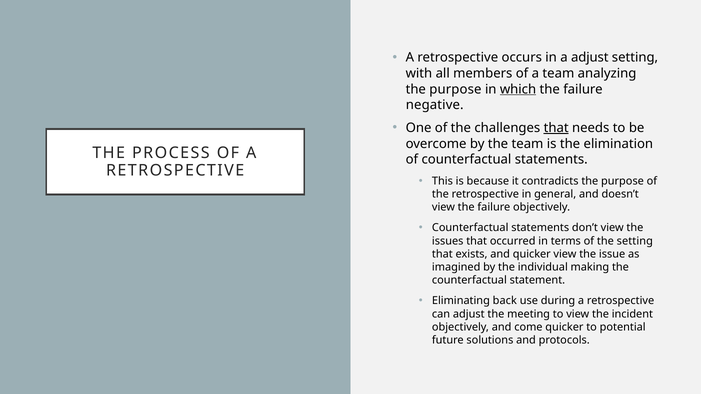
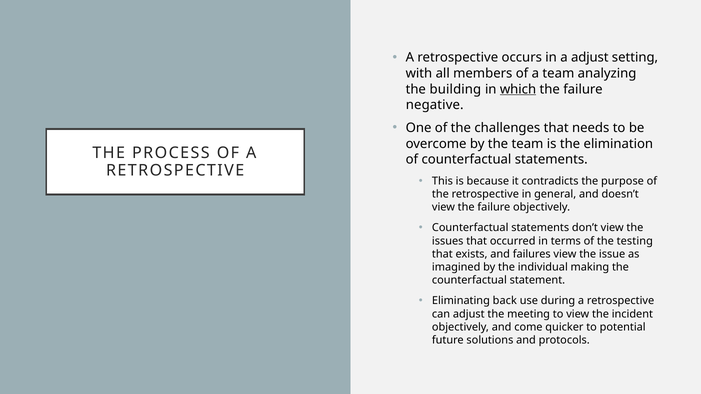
purpose at (455, 89): purpose -> building
that at (556, 128) underline: present -> none
the setting: setting -> testing
and quicker: quicker -> failures
